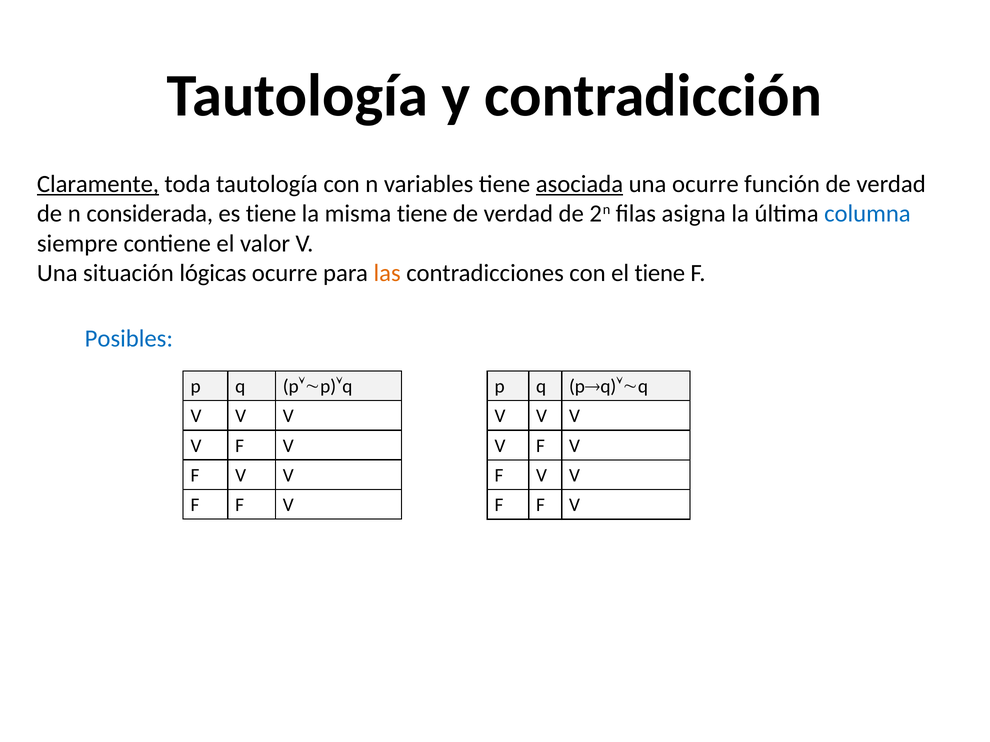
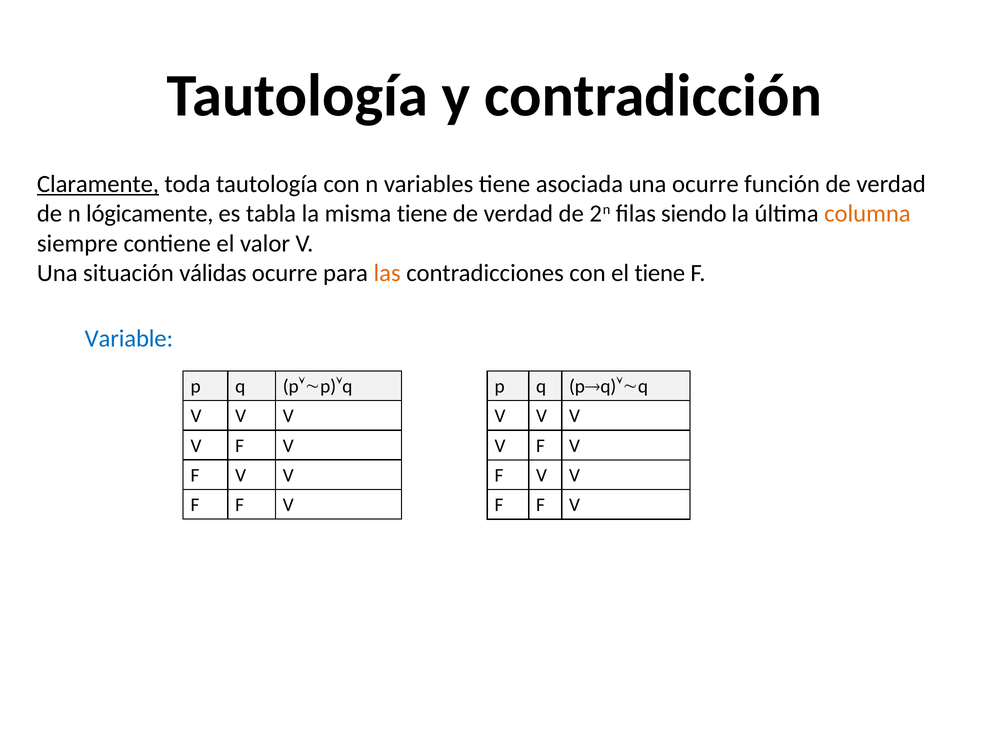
asociada underline: present -> none
considerada: considerada -> lógicamente
es tiene: tiene -> tabla
asigna: asigna -> siendo
columna colour: blue -> orange
lógicas: lógicas -> válidas
Posibles: Posibles -> Variable
